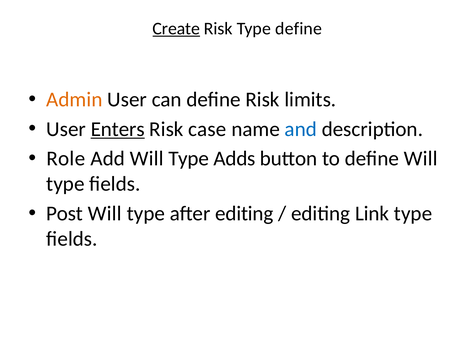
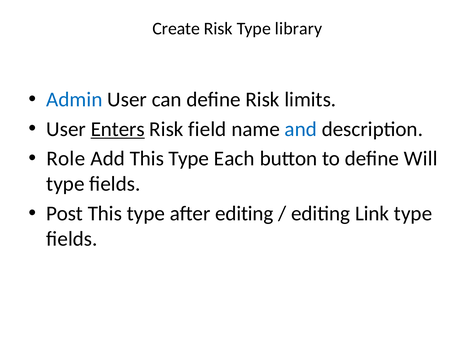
Create underline: present -> none
Type define: define -> library
Admin colour: orange -> blue
case: case -> field
Add Will: Will -> This
Adds: Adds -> Each
Post Will: Will -> This
